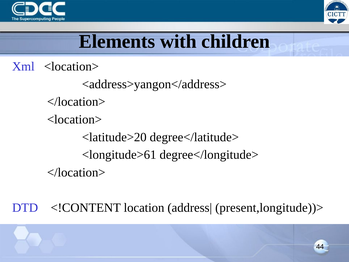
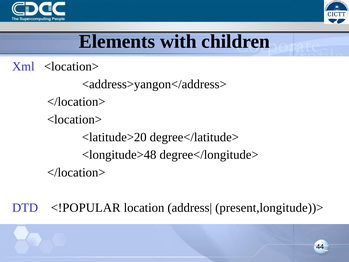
<longitude>61: <longitude>61 -> <longitude>48
<!CONTENT: <!CONTENT -> <!POPULAR
